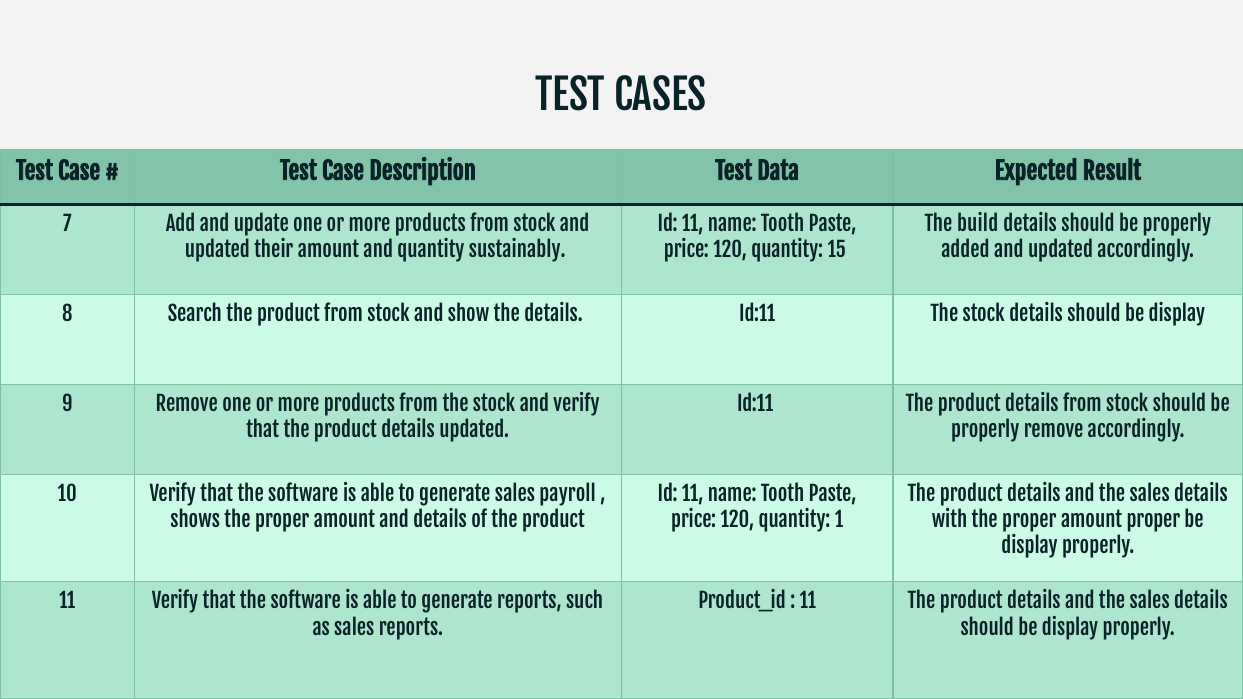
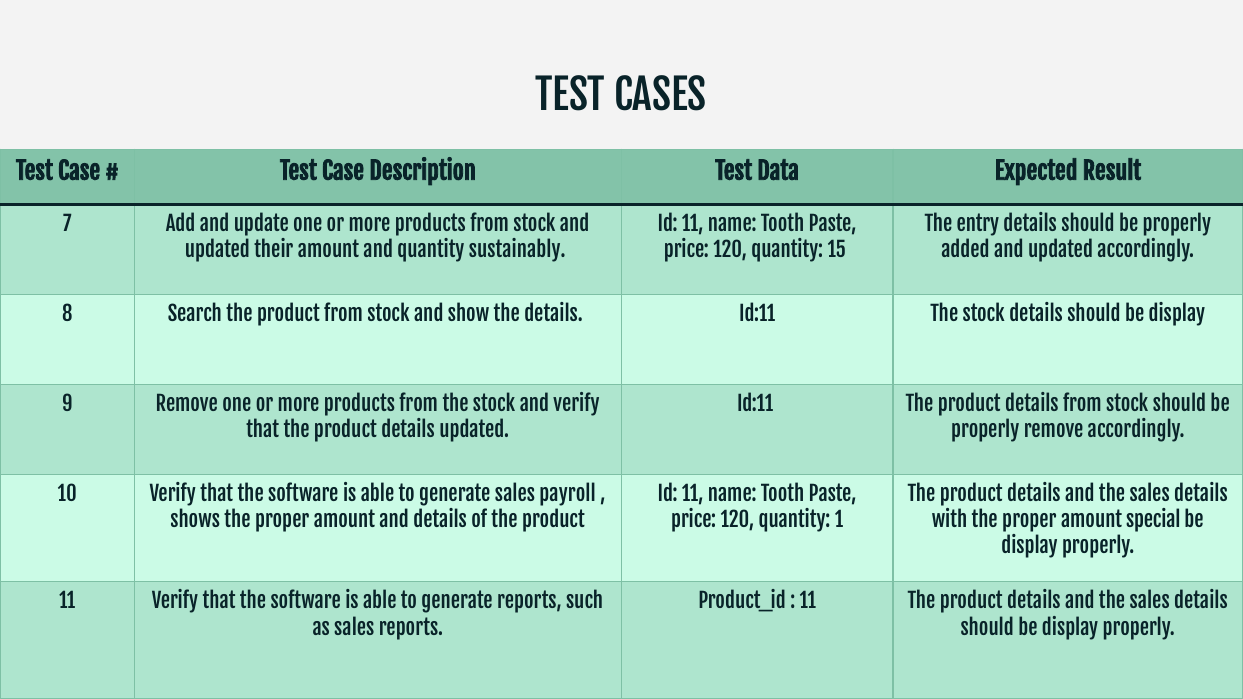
build: build -> entry
amount proper: proper -> special
